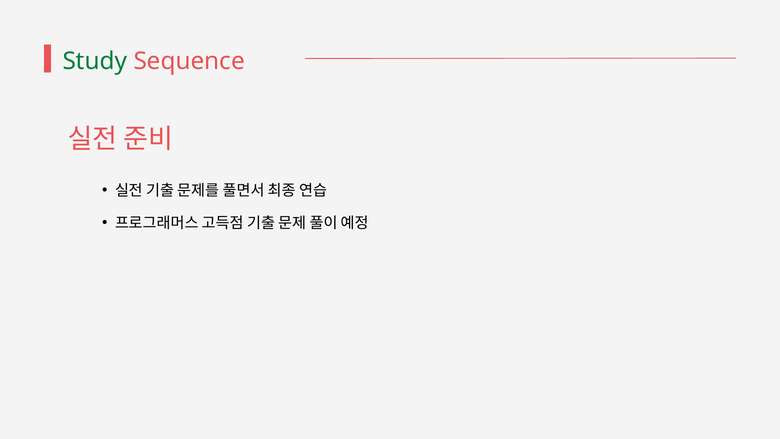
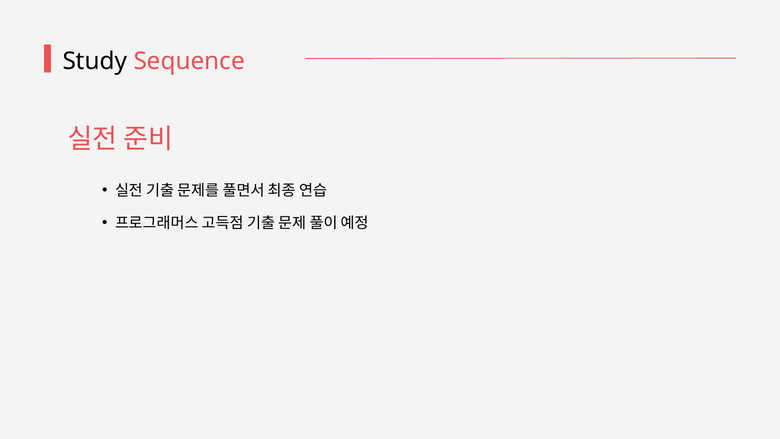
Study colour: green -> black
